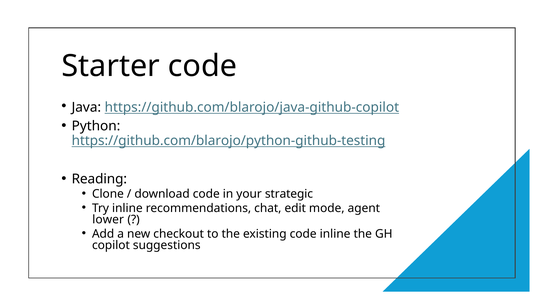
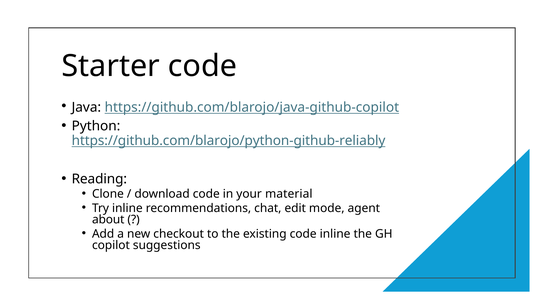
https://github.com/blarojo/python-github-testing: https://github.com/blarojo/python-github-testing -> https://github.com/blarojo/python-github-reliably
strategic: strategic -> material
lower: lower -> about
